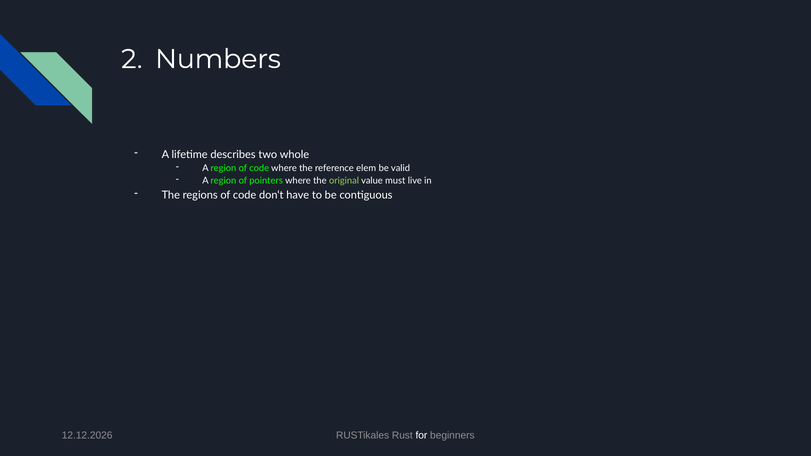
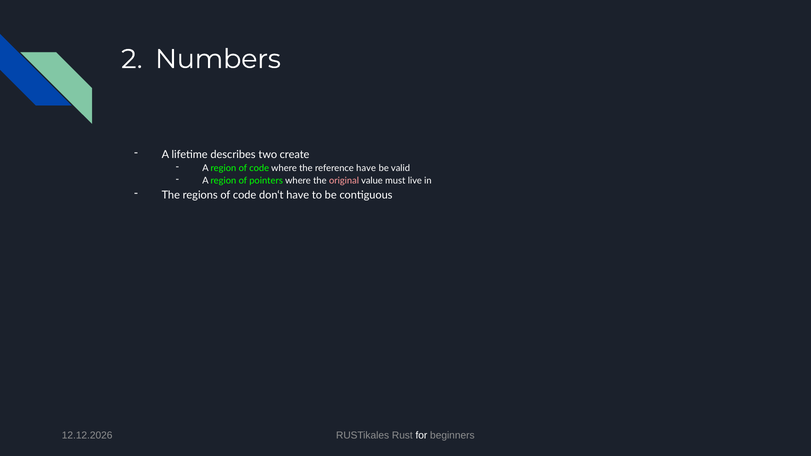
whole: whole -> create
reference elem: elem -> have
original colour: light green -> pink
